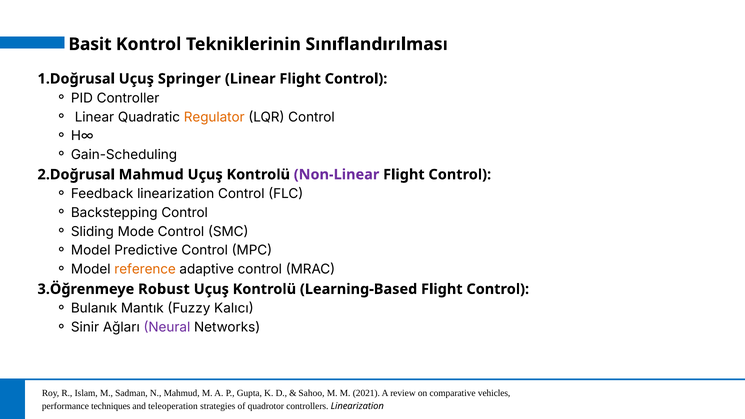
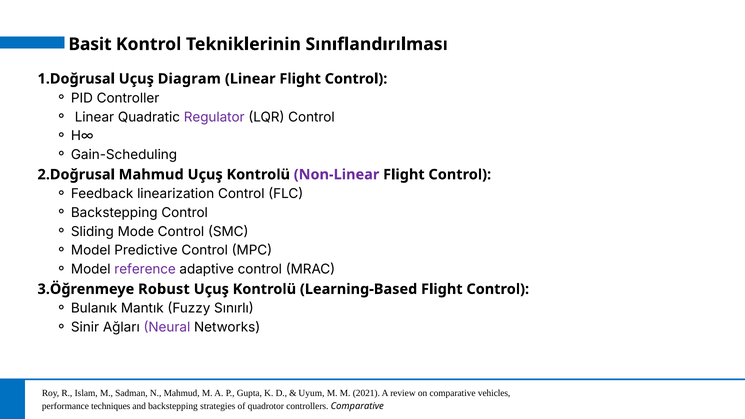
Springer: Springer -> Diagram
Regulator colour: orange -> purple
reference colour: orange -> purple
Kalıcı: Kalıcı -> Sınırlı
Sahoo: Sahoo -> Uyum
and teleoperation: teleoperation -> backstepping
controllers Linearization: Linearization -> Comparative
